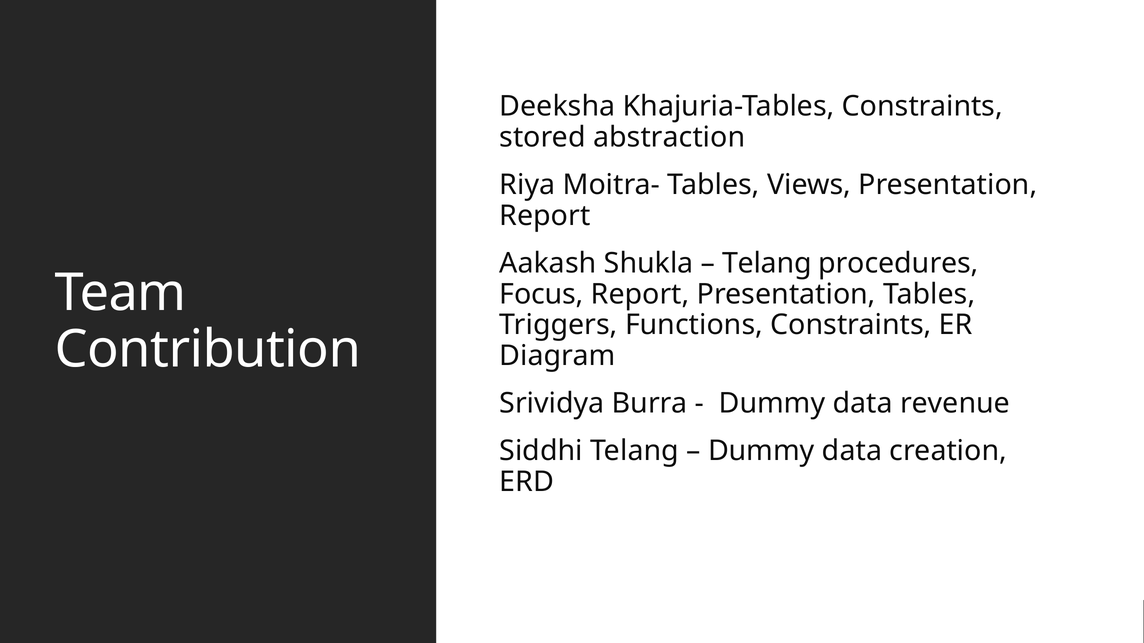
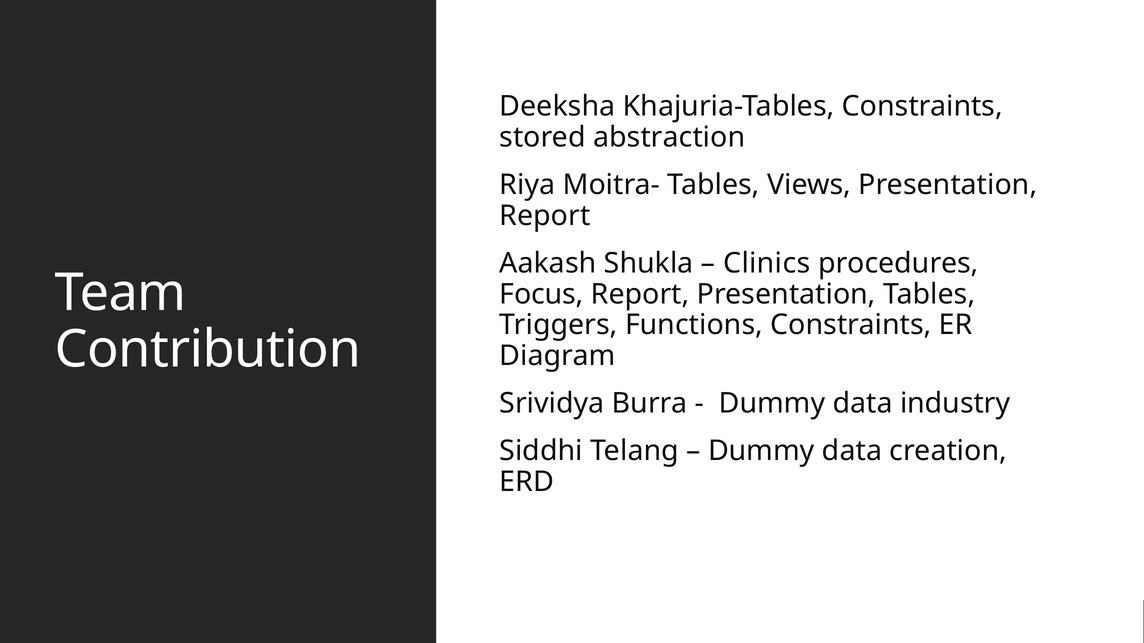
Telang at (767, 263): Telang -> Clinics
revenue: revenue -> industry
